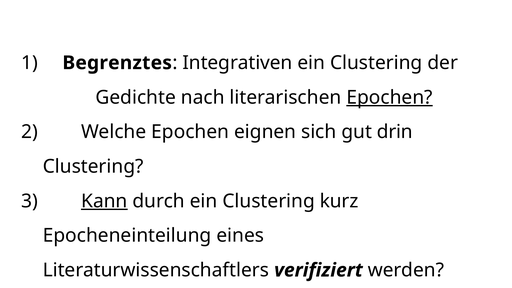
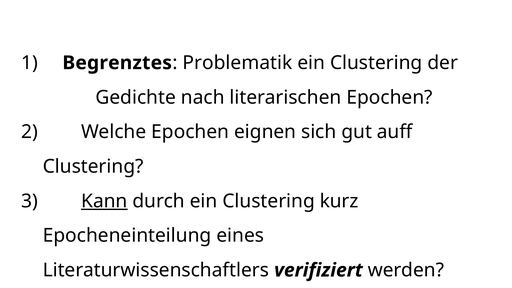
Integrativen: Integrativen -> Problematik
Epochen at (389, 97) underline: present -> none
drin: drin -> auff
